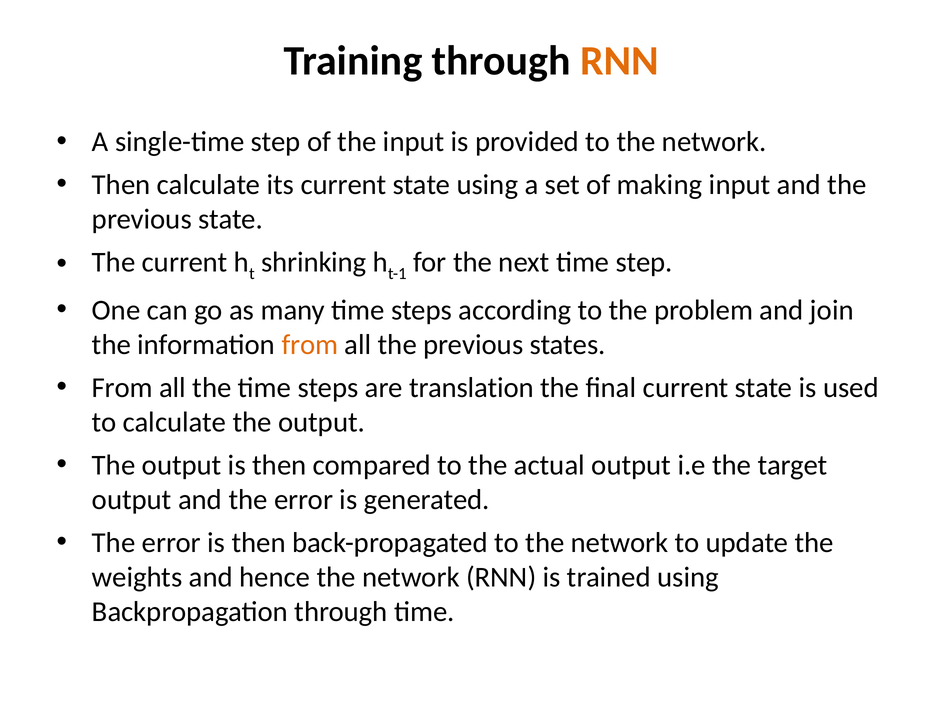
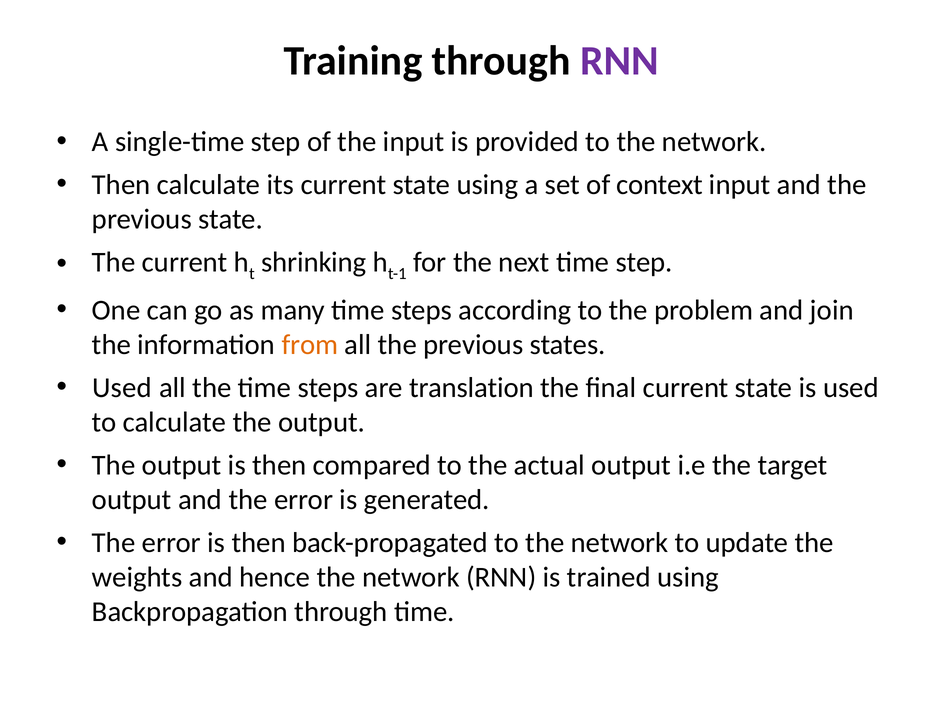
RNN at (619, 61) colour: orange -> purple
making: making -> context
From at (122, 388): From -> Used
